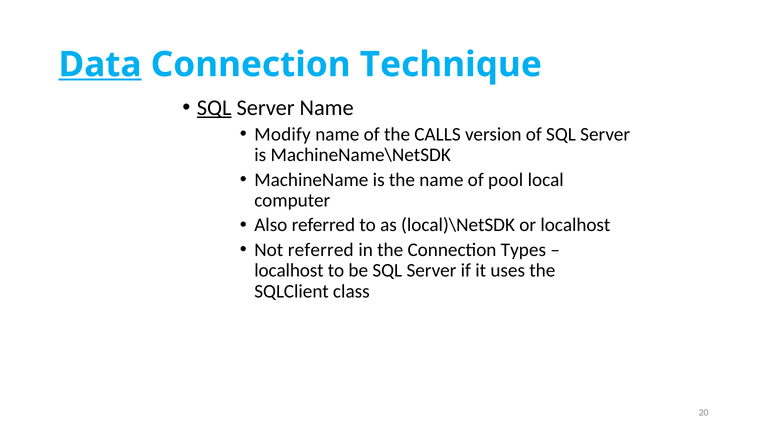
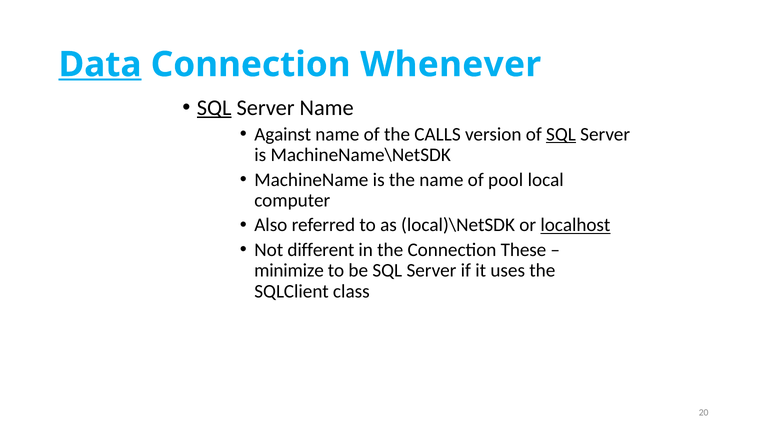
Technique: Technique -> Whenever
Modify: Modify -> Against
SQL at (561, 134) underline: none -> present
localhost at (575, 225) underline: none -> present
Not referred: referred -> different
Types: Types -> These
localhost at (289, 270): localhost -> minimize
